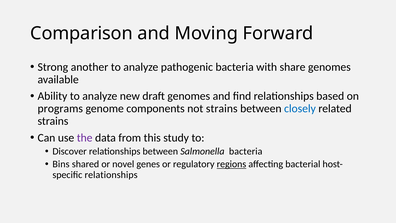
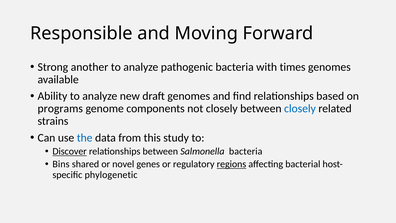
Comparison: Comparison -> Responsible
share: share -> times
not strains: strains -> closely
the colour: purple -> blue
Discover underline: none -> present
relationships at (111, 175): relationships -> phylogenetic
